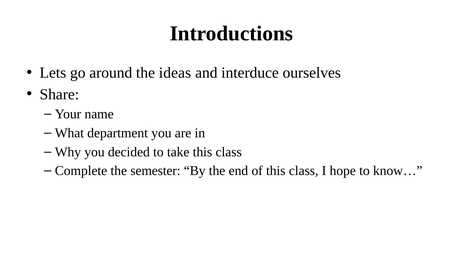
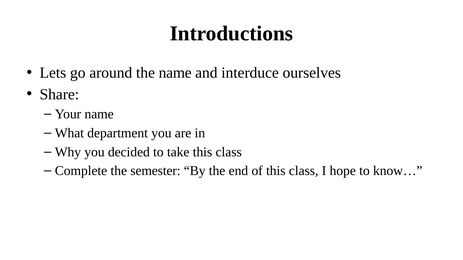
the ideas: ideas -> name
